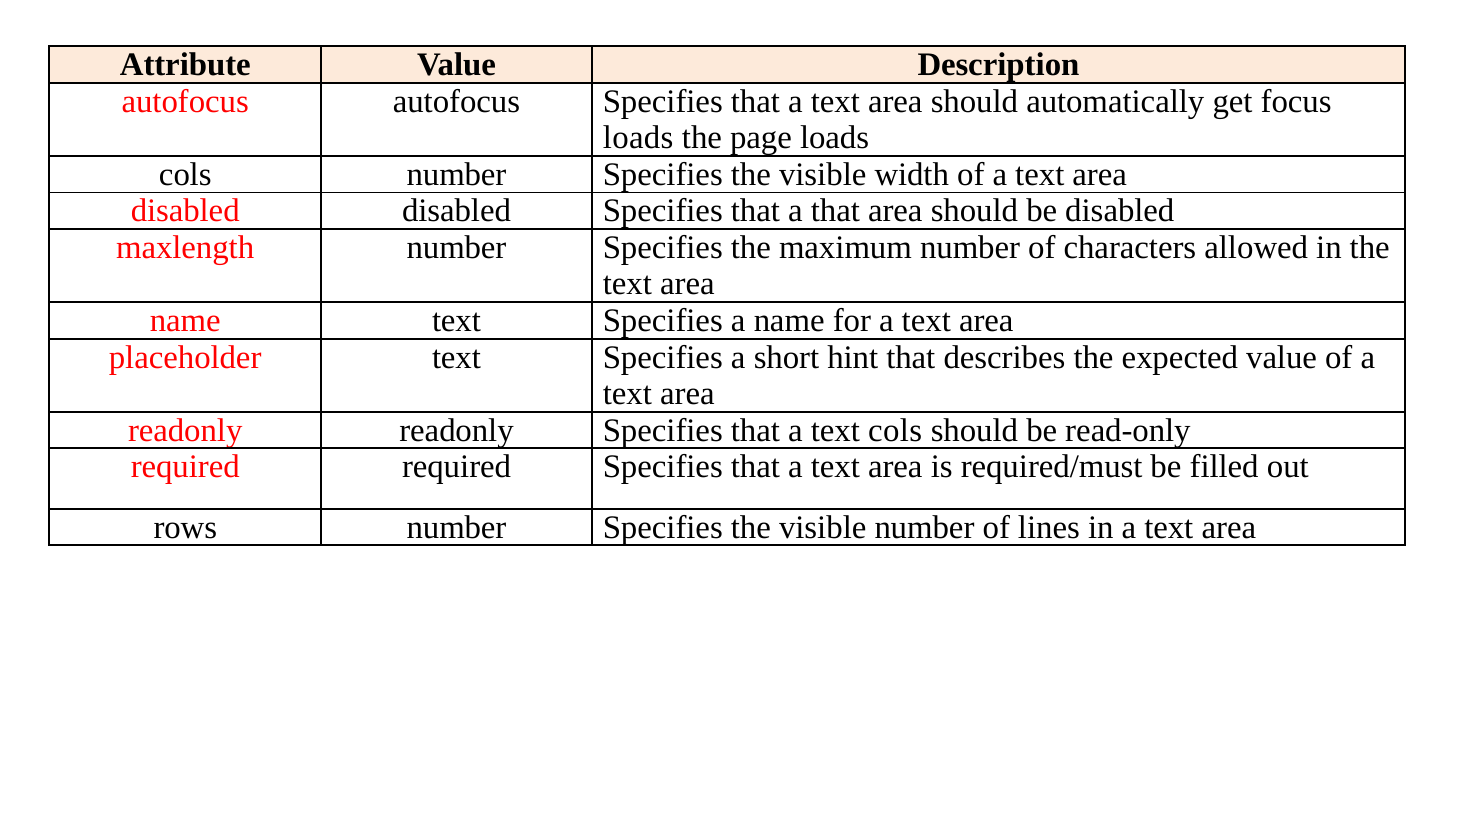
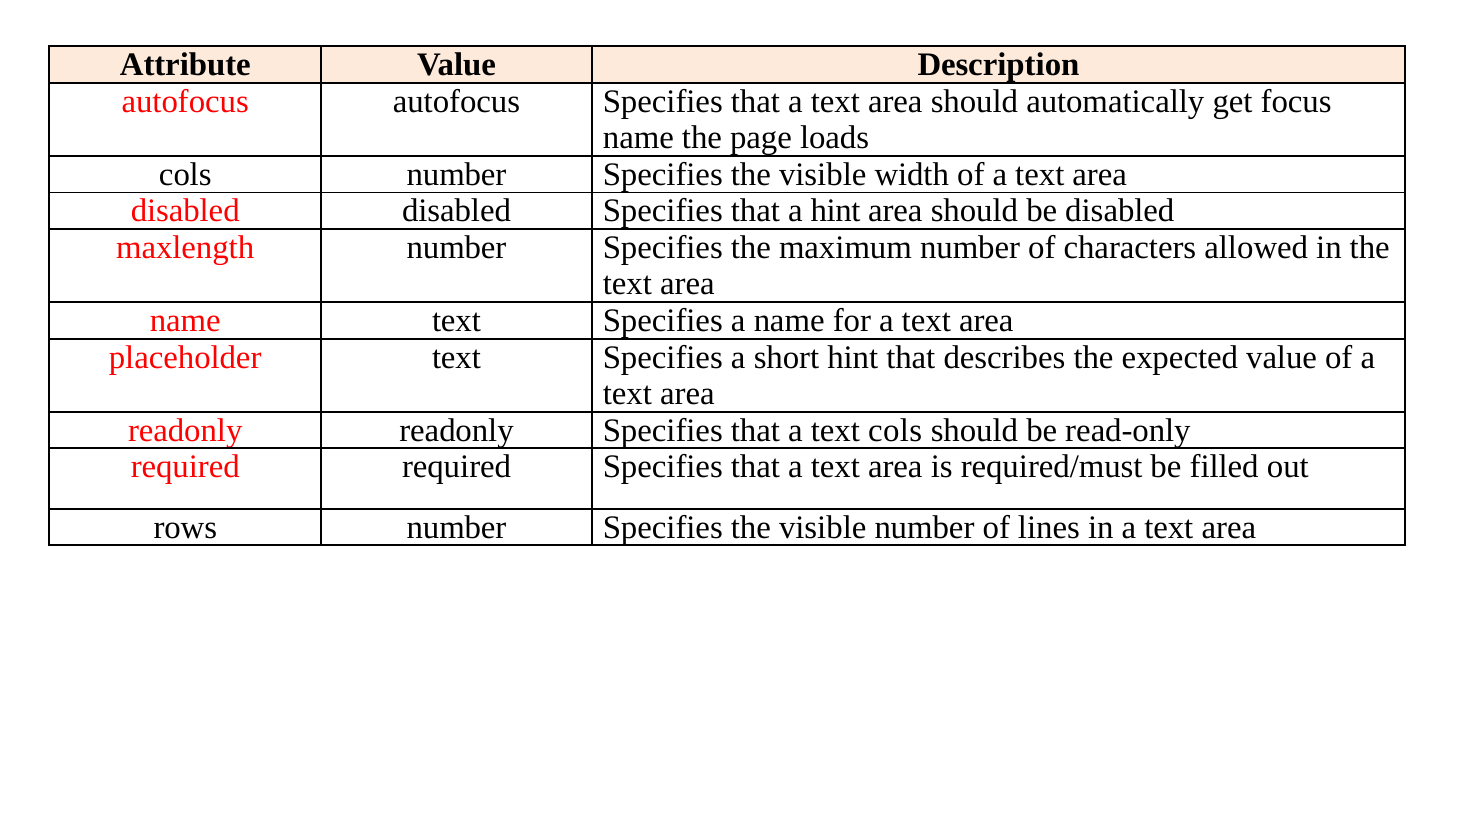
loads at (638, 138): loads -> name
a that: that -> hint
